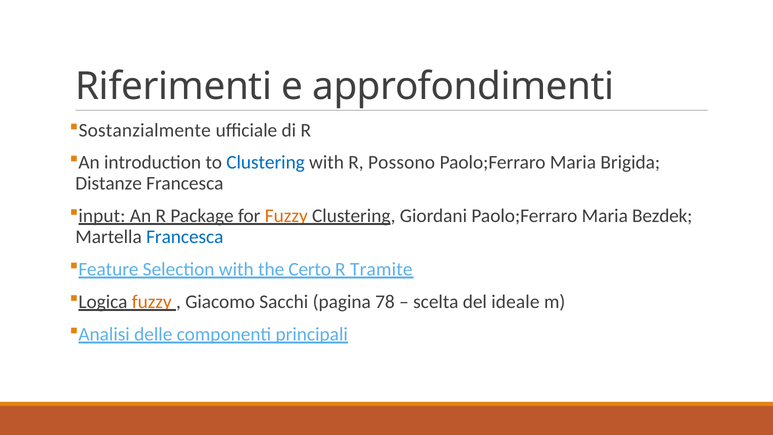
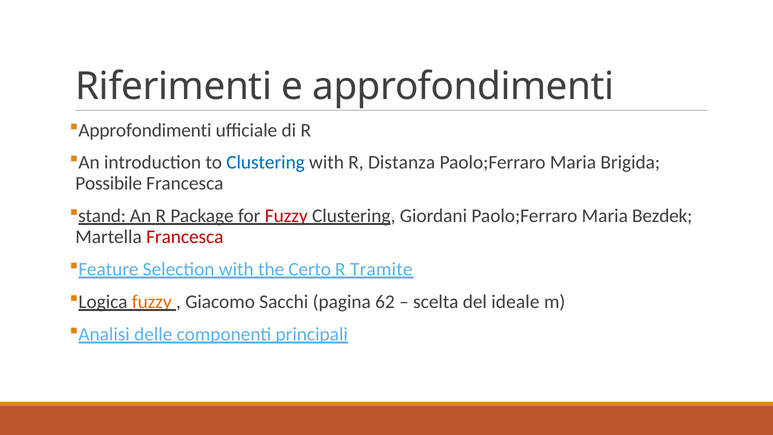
Sostanzialmente at (145, 130): Sostanzialmente -> Approfondimenti
Possono: Possono -> Distanza
Distanze: Distanze -> Possibile
input: input -> stand
Fuzzy at (286, 216) colour: orange -> red
Francesca at (185, 237) colour: blue -> red
78: 78 -> 62
